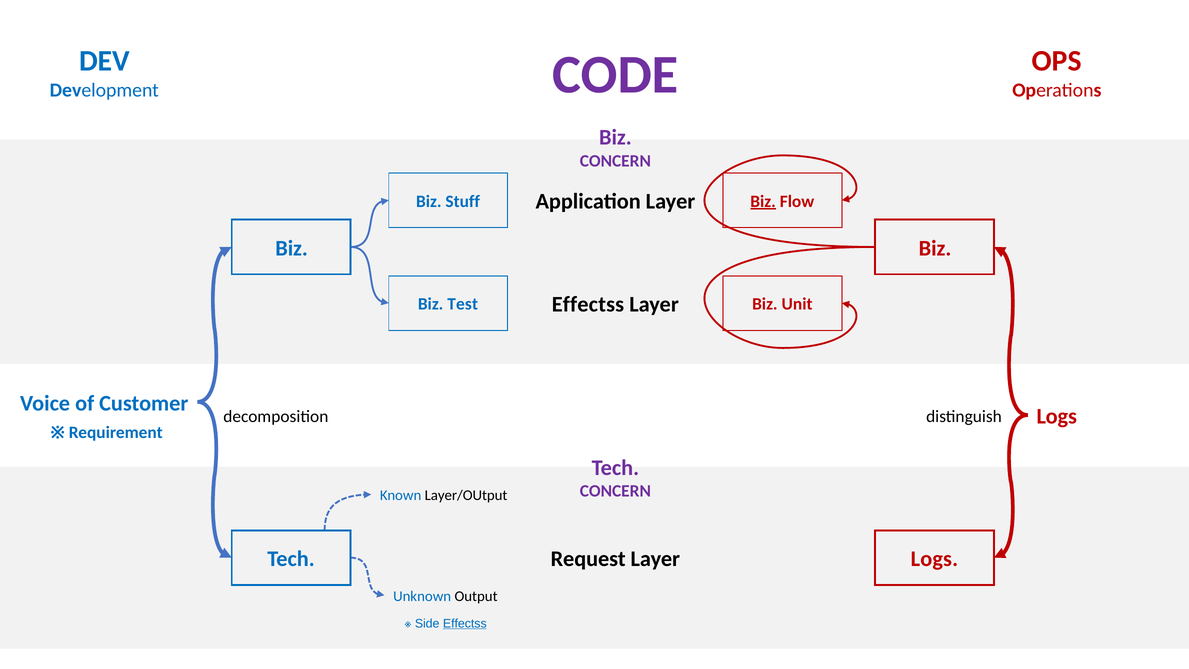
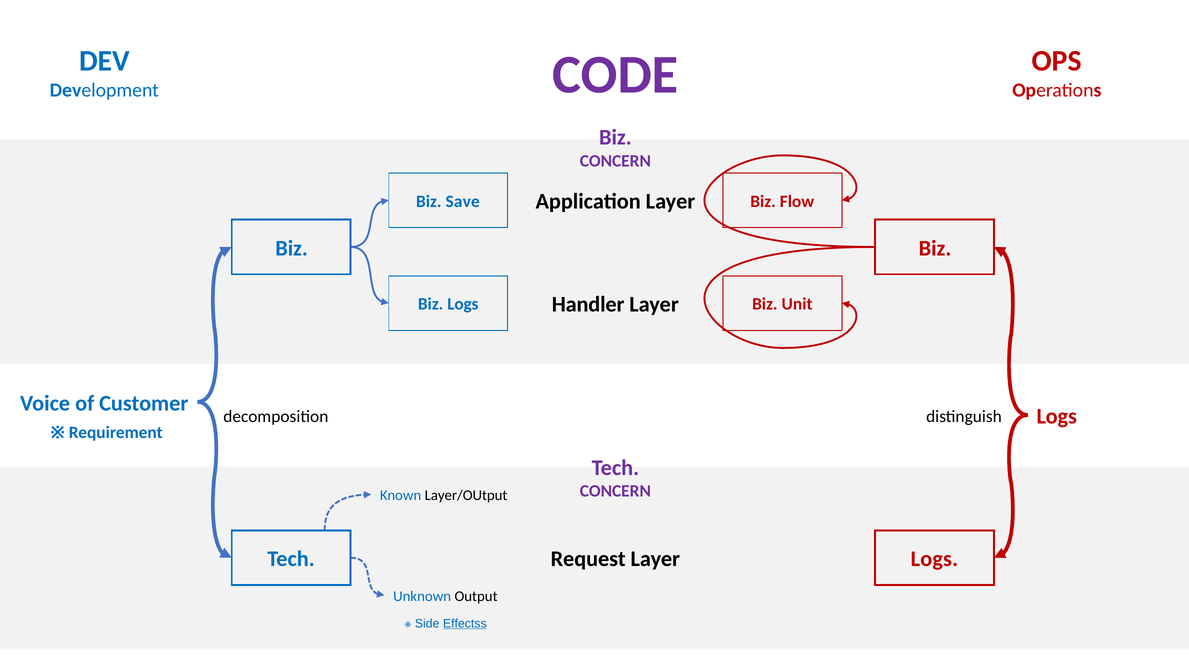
Stuff: Stuff -> Save
Biz at (763, 201) underline: present -> none
Effectss at (588, 304): Effectss -> Handler
Test at (463, 304): Test -> Logs
